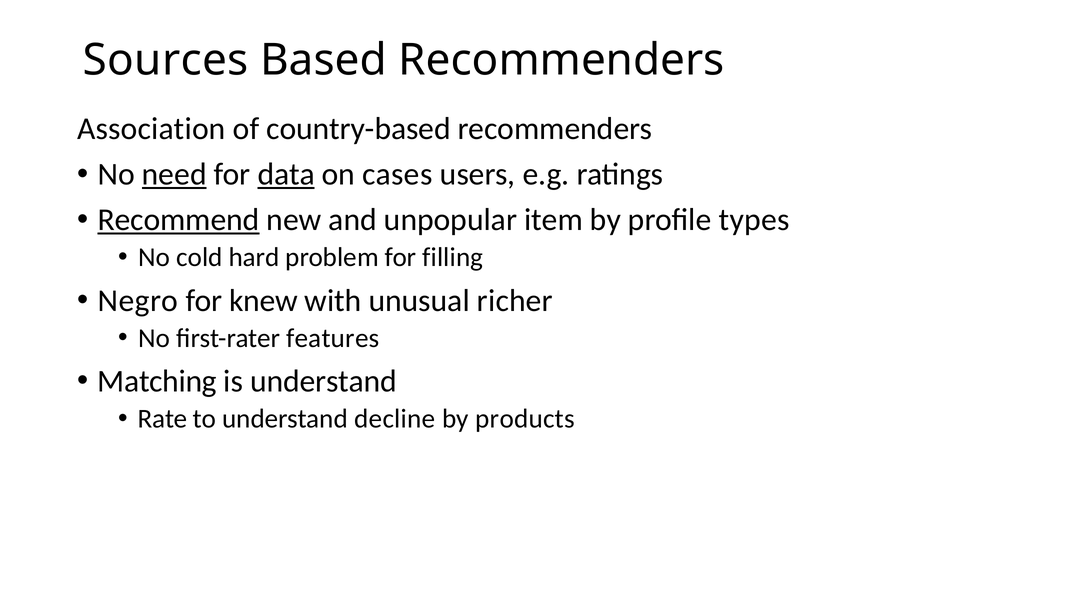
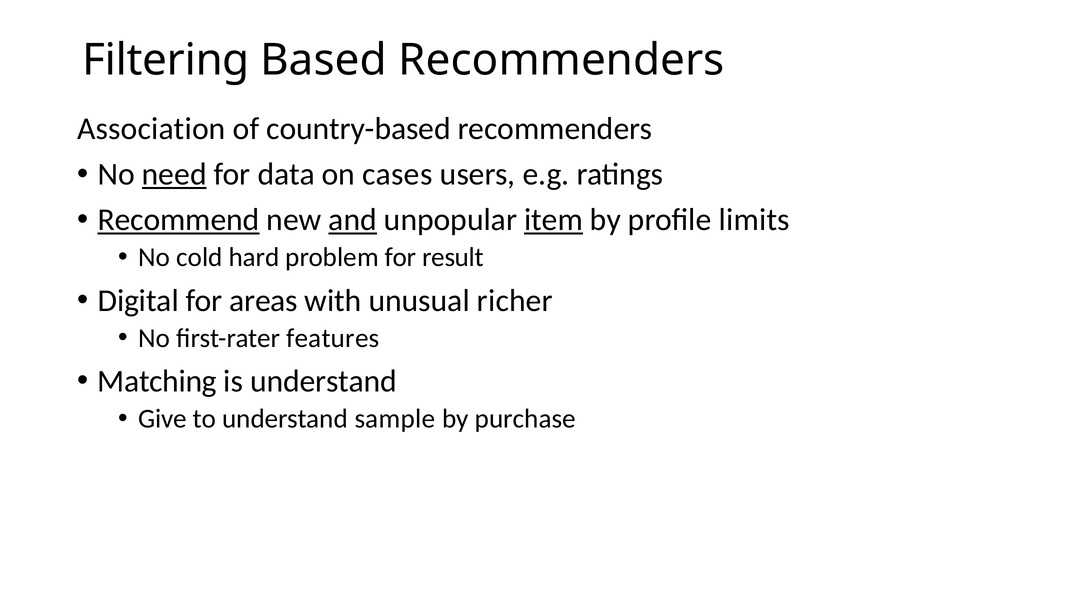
Sources: Sources -> Filtering
data underline: present -> none
and underline: none -> present
item underline: none -> present
types: types -> limits
filling: filling -> result
Negro: Negro -> Digital
knew: knew -> areas
Rate: Rate -> Give
decline: decline -> sample
products: products -> purchase
